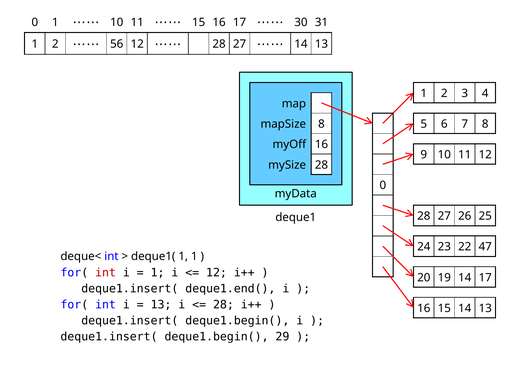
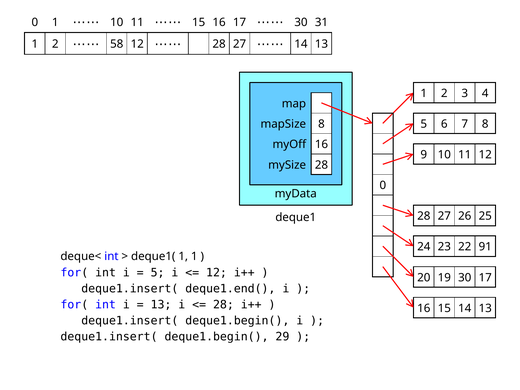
56: 56 -> 58
47: 47 -> 91
int at (106, 273) colour: red -> black
1 at (158, 273): 1 -> 5
19 14: 14 -> 30
